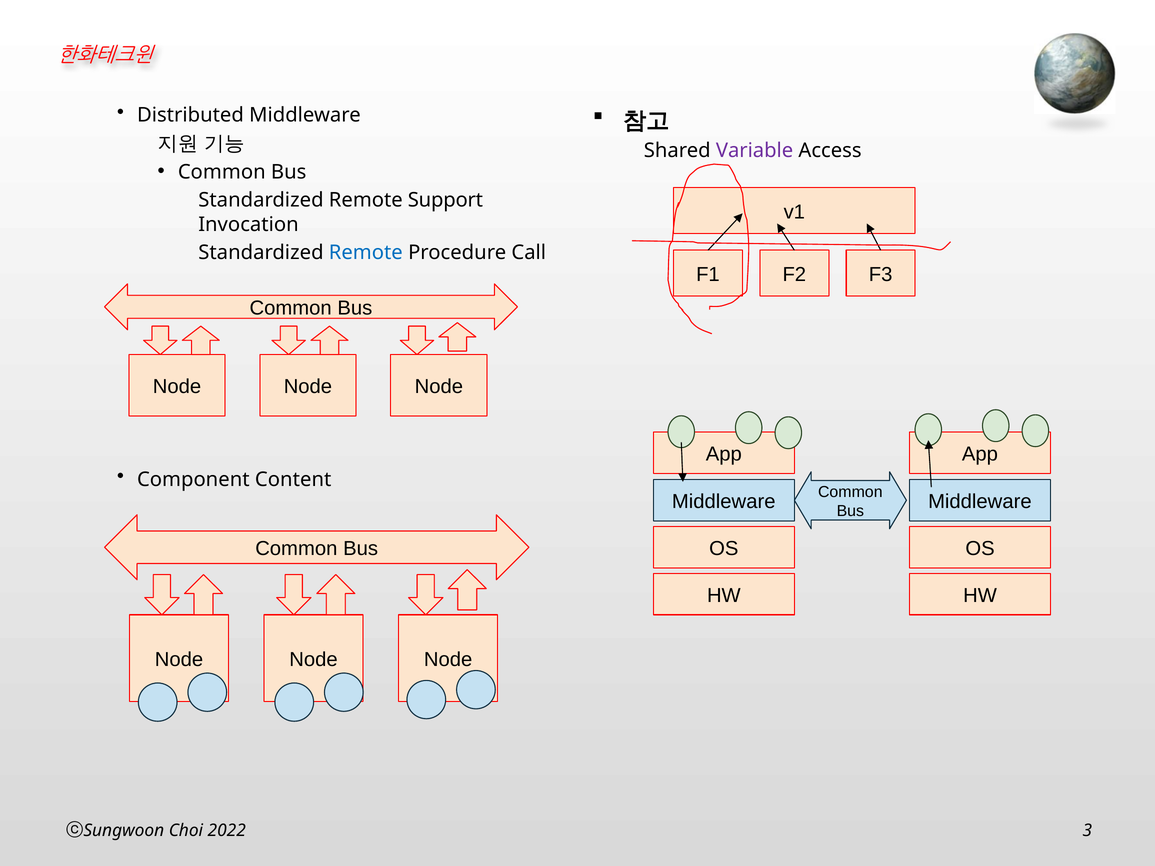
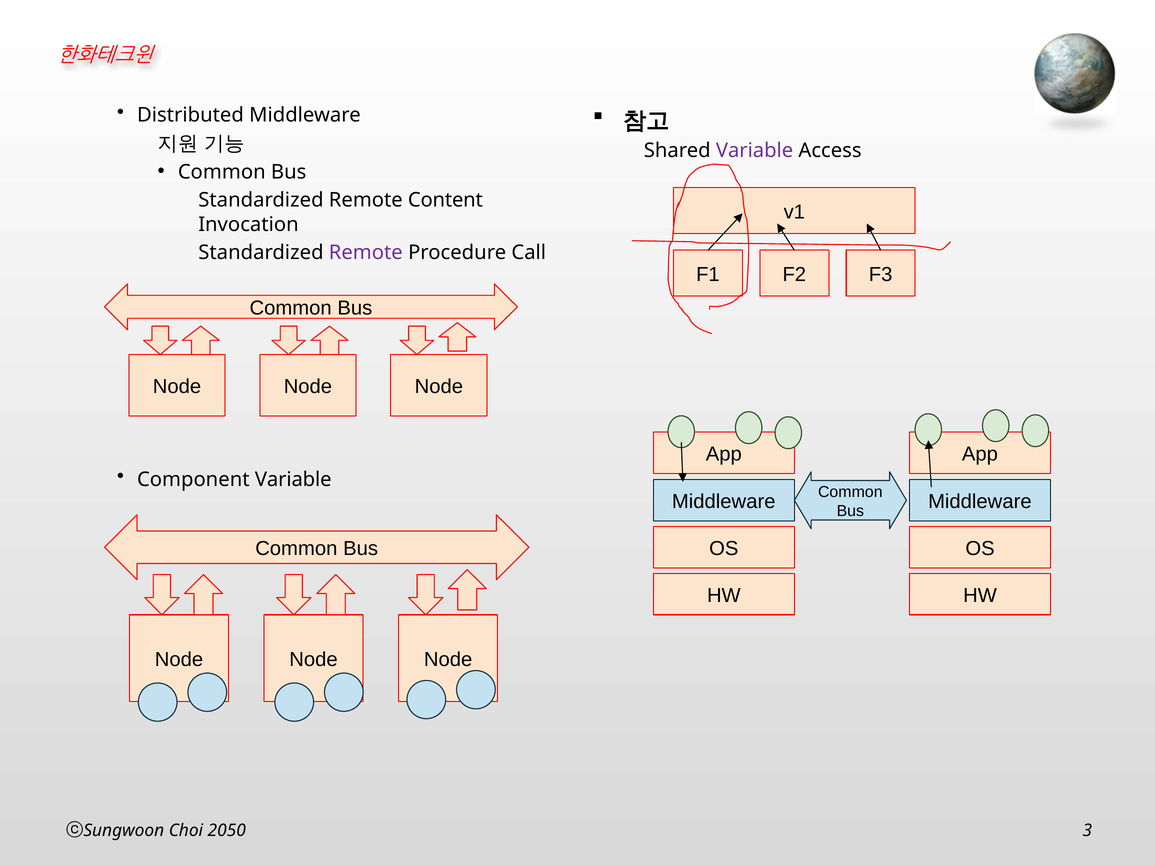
Support: Support -> Content
Remote at (366, 253) colour: blue -> purple
Component Content: Content -> Variable
2022: 2022 -> 2050
